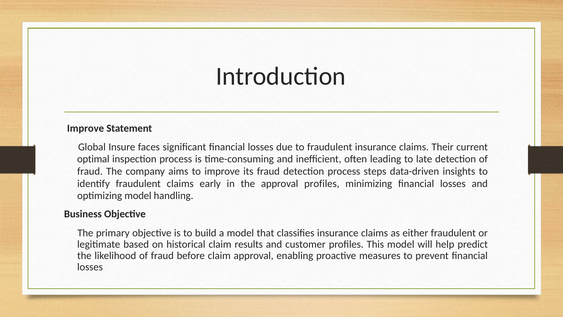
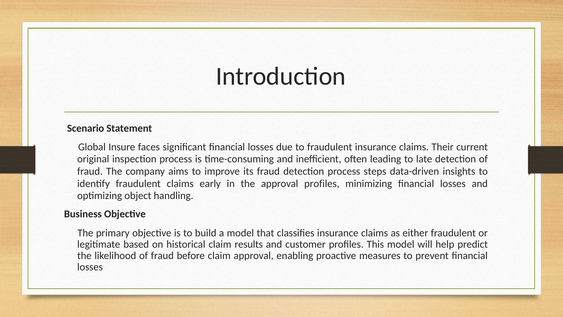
Improve at (86, 128): Improve -> Scenario
optimal: optimal -> original
optimizing model: model -> object
